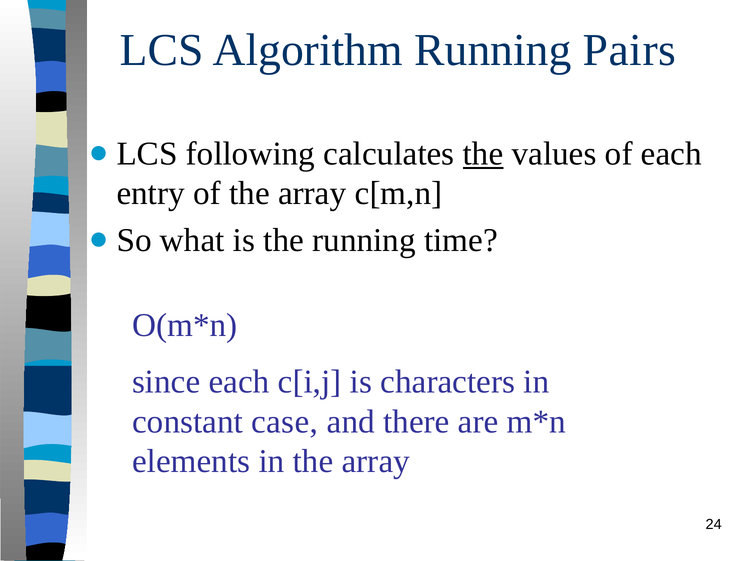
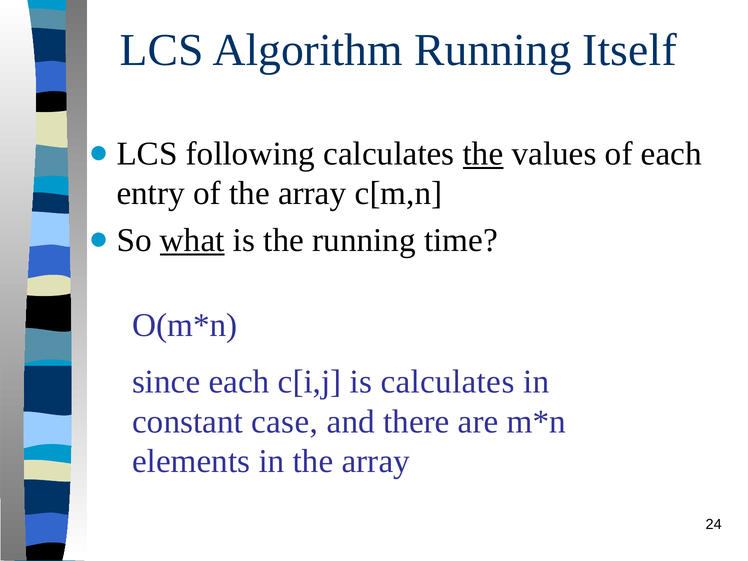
Pairs: Pairs -> Itself
what underline: none -> present
is characters: characters -> calculates
